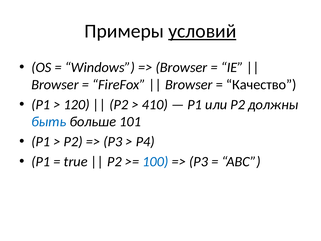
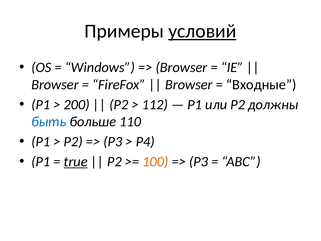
Качество: Качество -> Входные
120: 120 -> 200
410: 410 -> 112
101: 101 -> 110
true underline: none -> present
100 colour: blue -> orange
